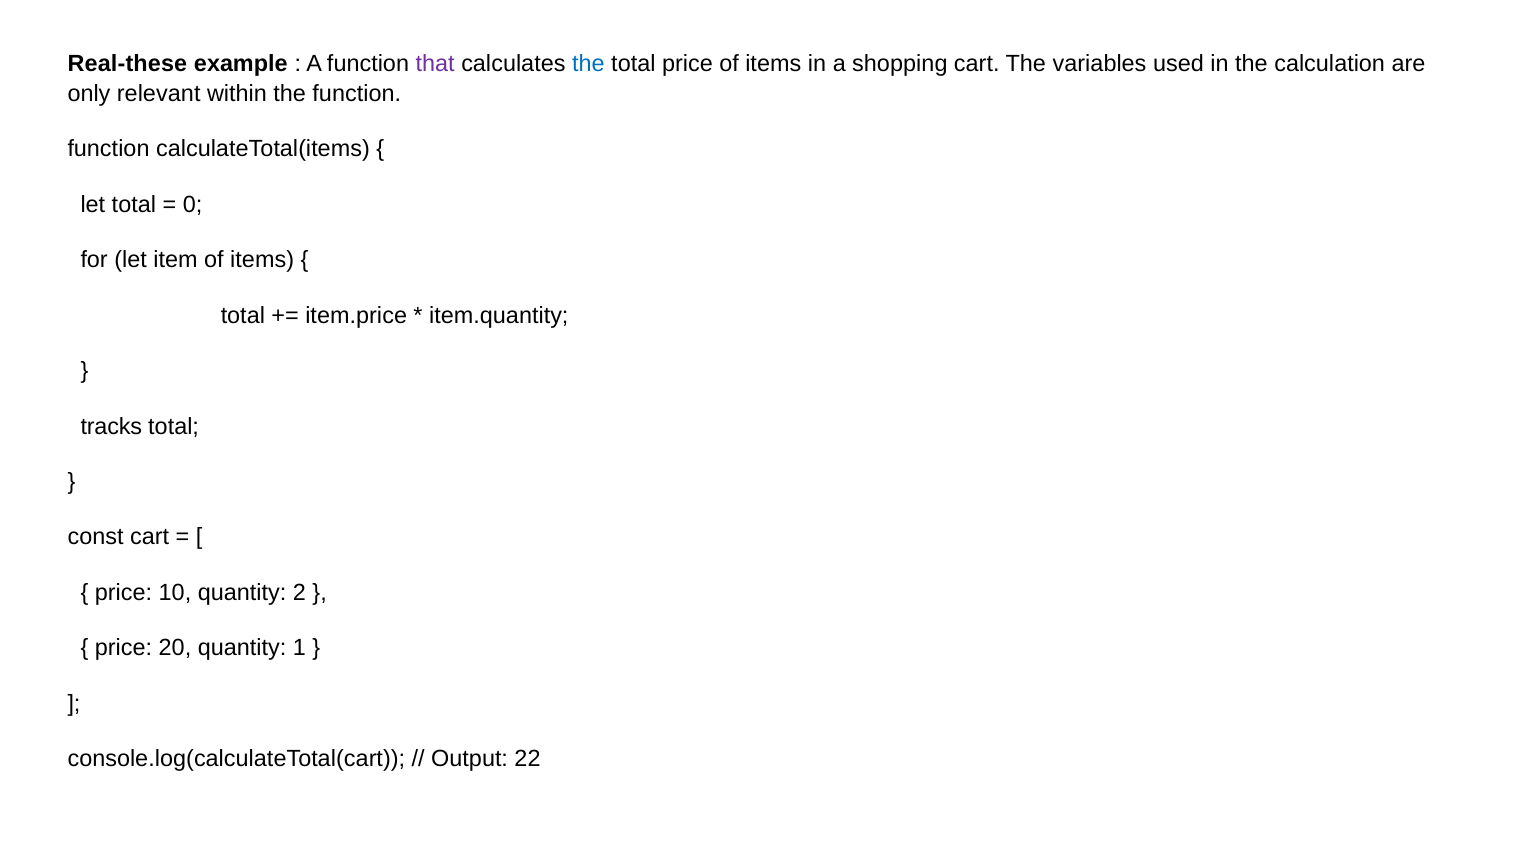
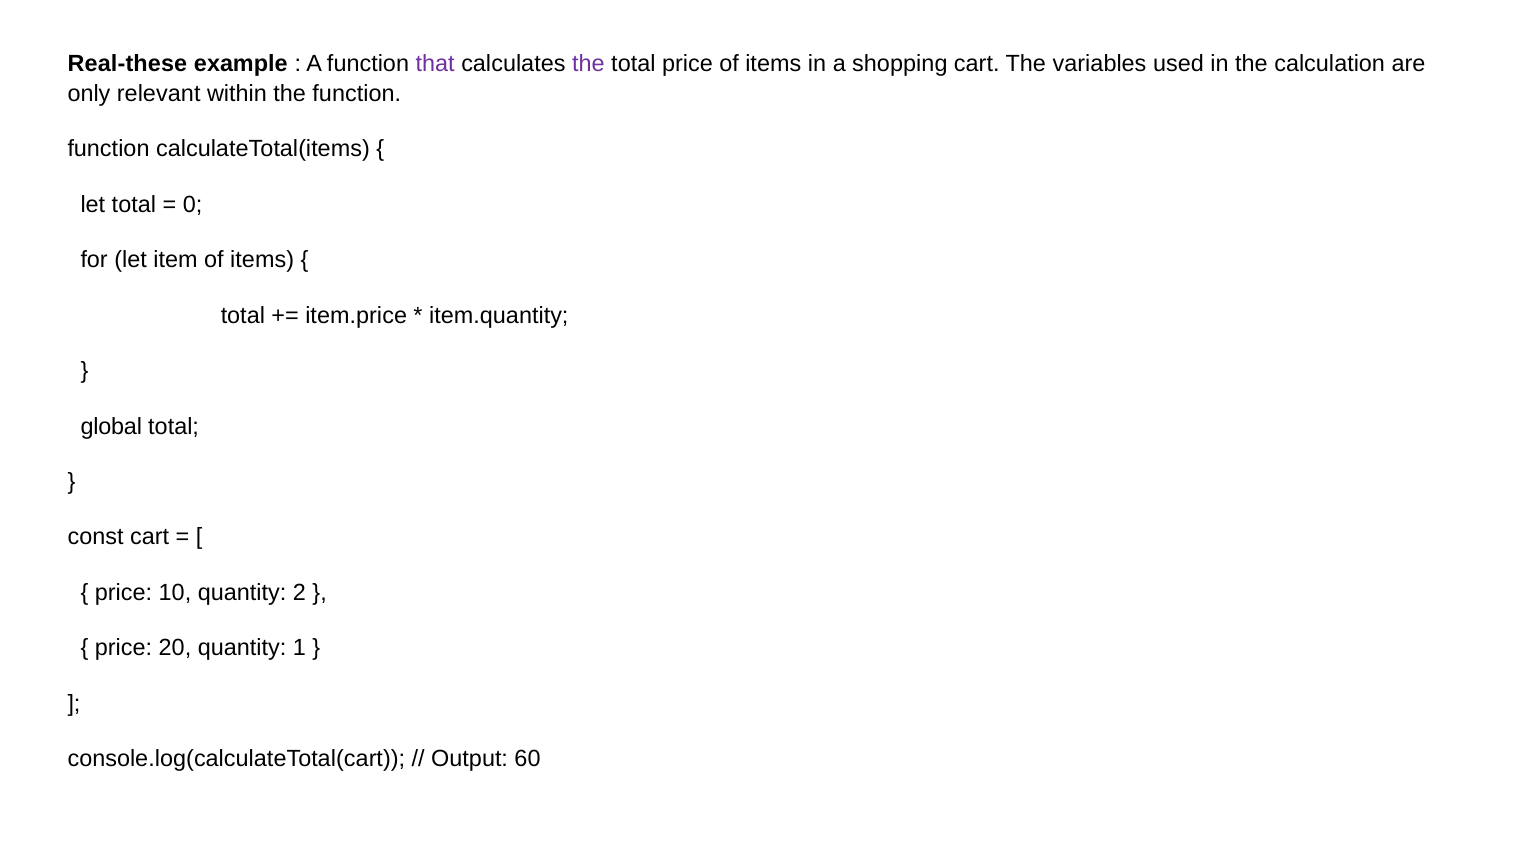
the at (588, 64) colour: blue -> purple
tracks: tracks -> global
22: 22 -> 60
